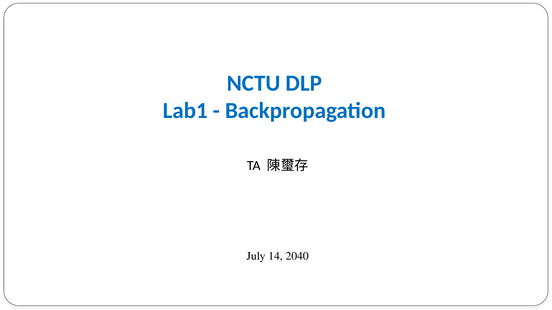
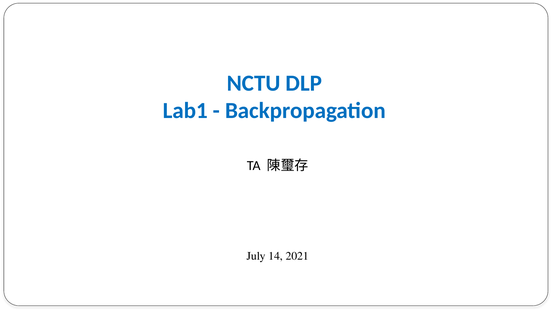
2040: 2040 -> 2021
